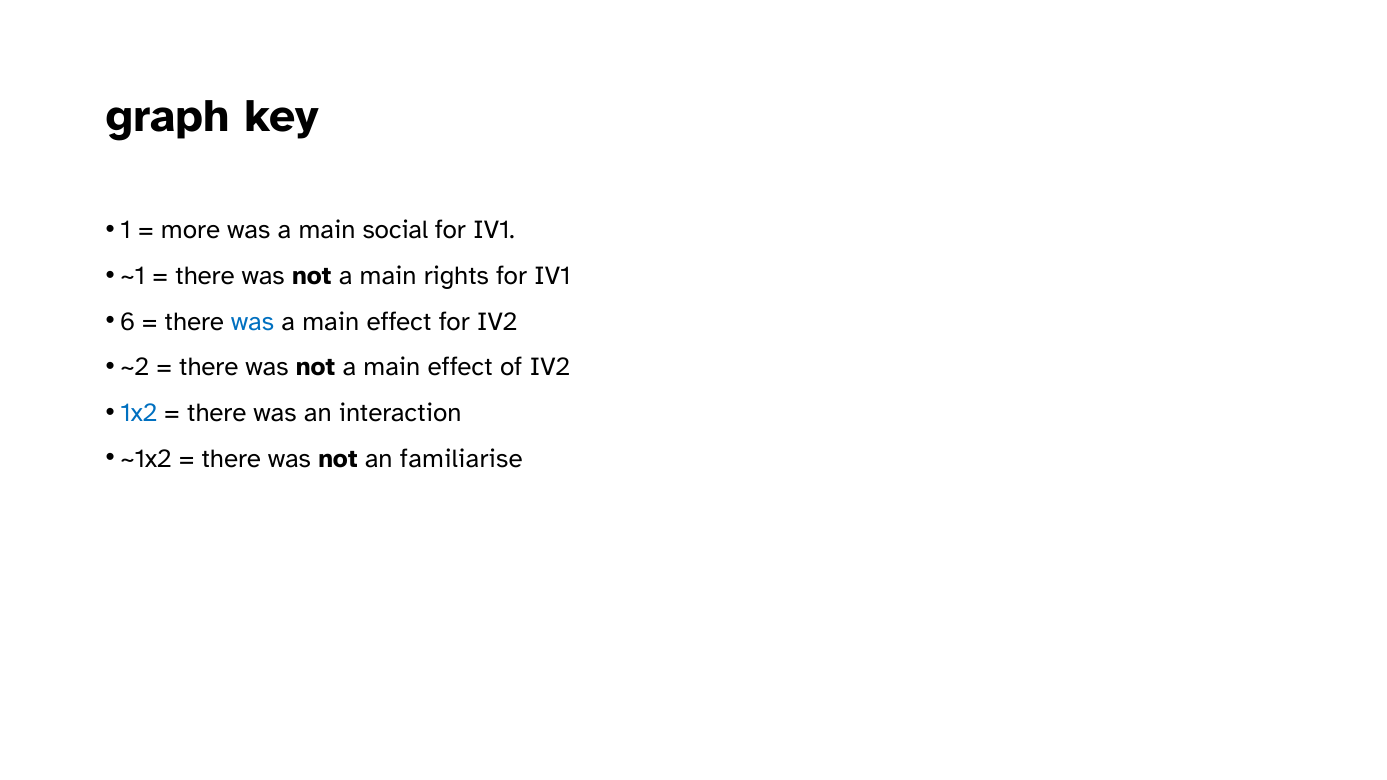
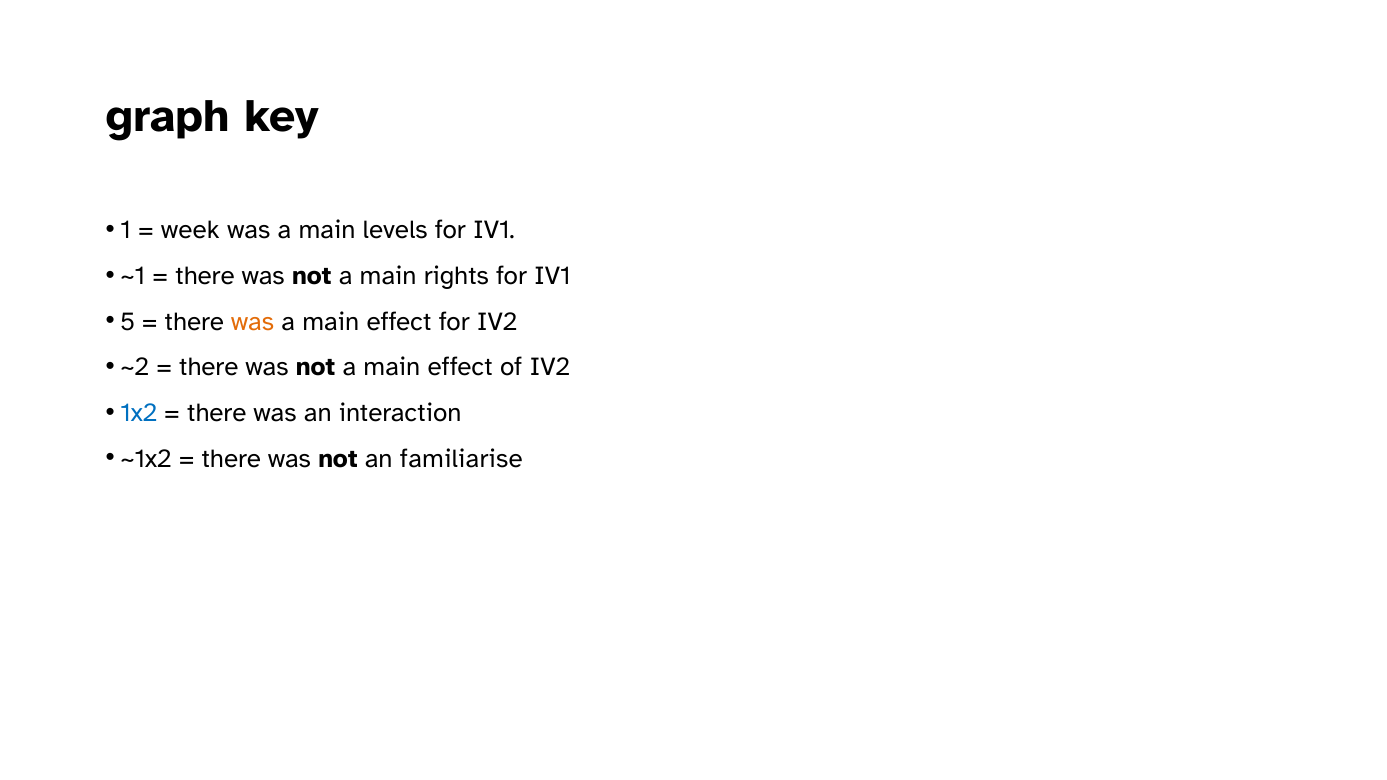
more: more -> week
social: social -> levels
6: 6 -> 5
was at (253, 322) colour: blue -> orange
